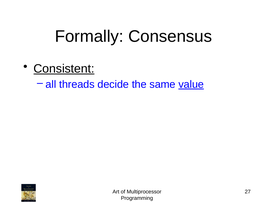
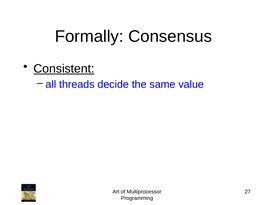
value underline: present -> none
